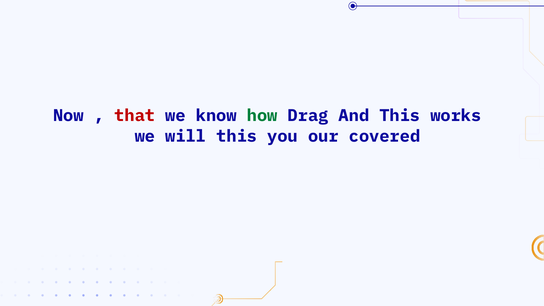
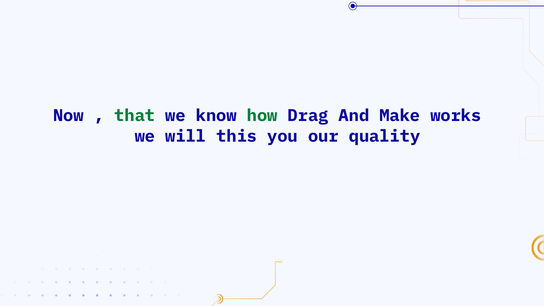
that colour: red -> green
And This: This -> Make
covered: covered -> quality
